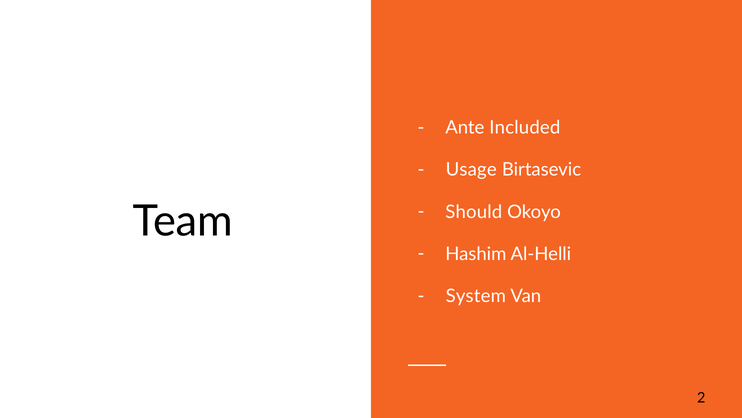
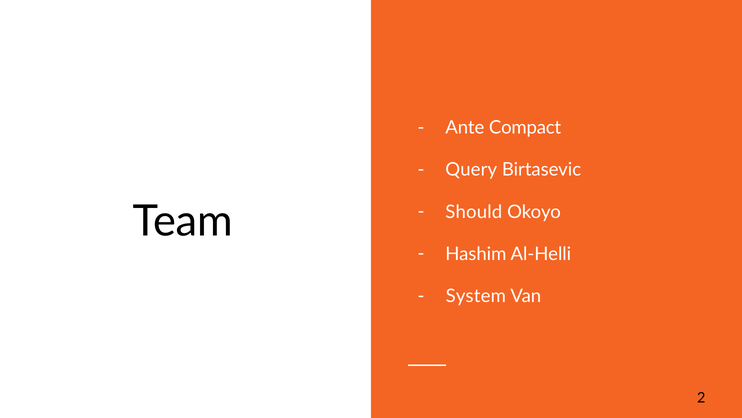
Included: Included -> Compact
Usage: Usage -> Query
